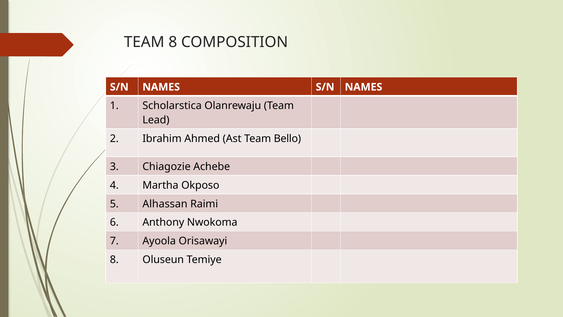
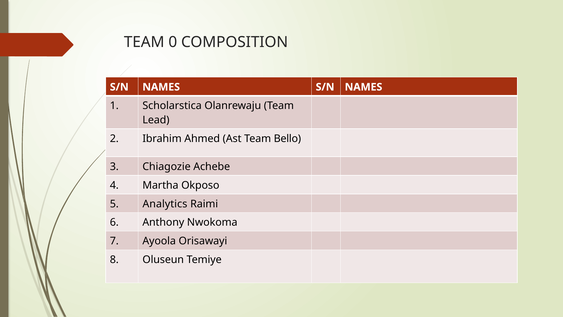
TEAM 8: 8 -> 0
Alhassan: Alhassan -> Analytics
